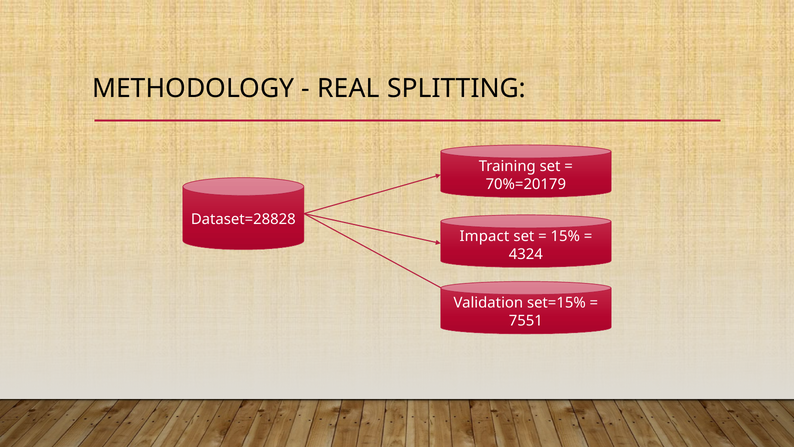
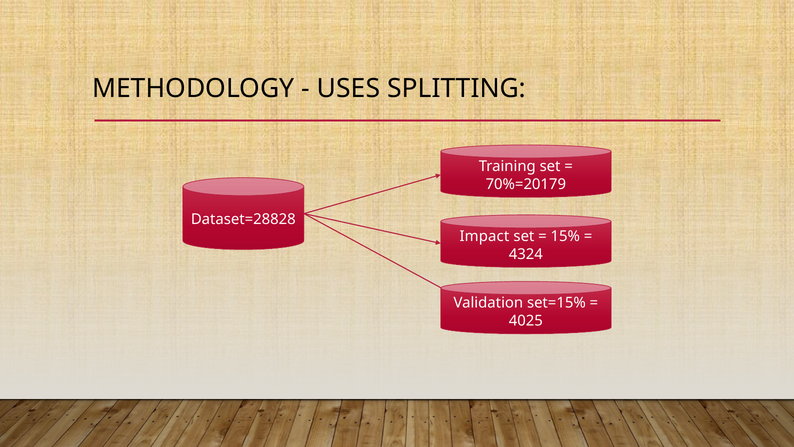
REAL: REAL -> USES
7551: 7551 -> 4025
